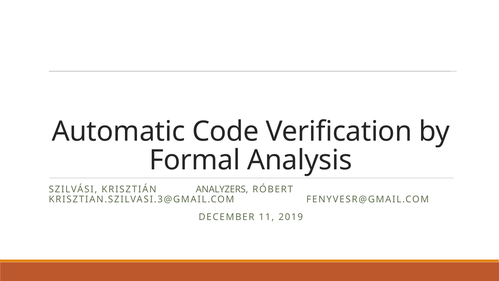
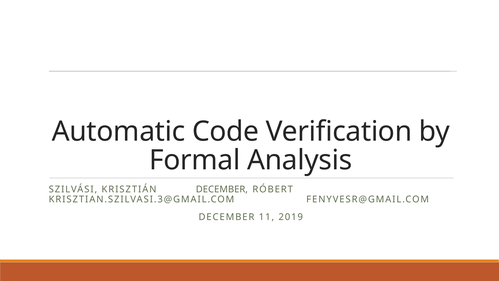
KRISZTIÁN ANALYZERS: ANALYZERS -> DECEMBER
